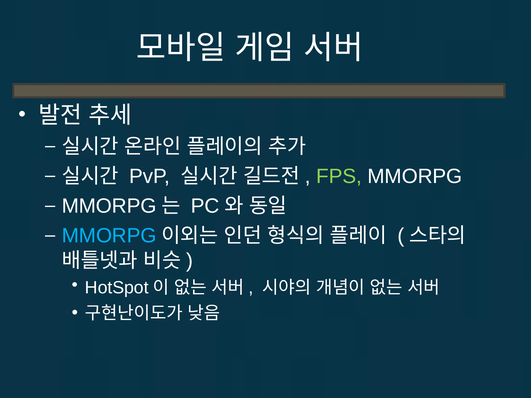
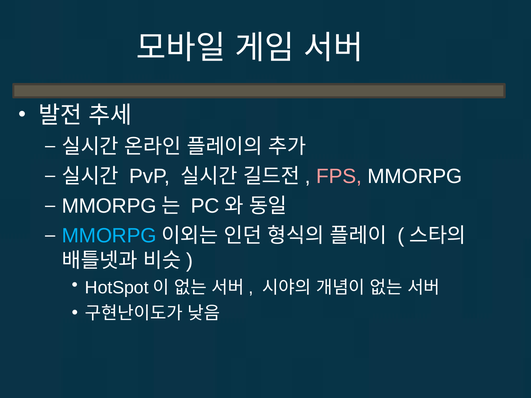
FPS colour: light green -> pink
